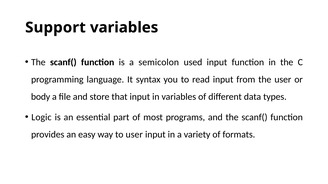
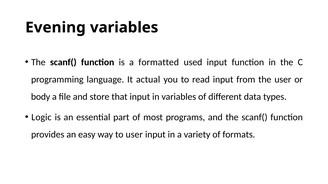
Support: Support -> Evening
semicolon: semicolon -> formatted
syntax: syntax -> actual
